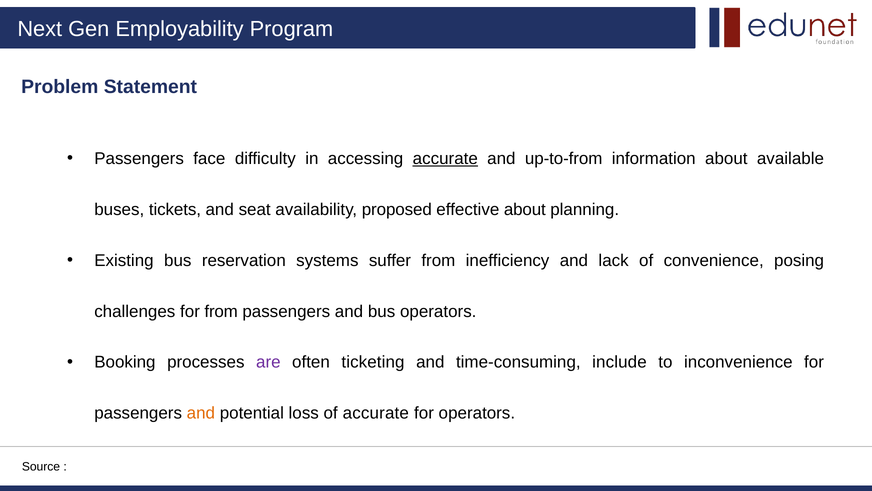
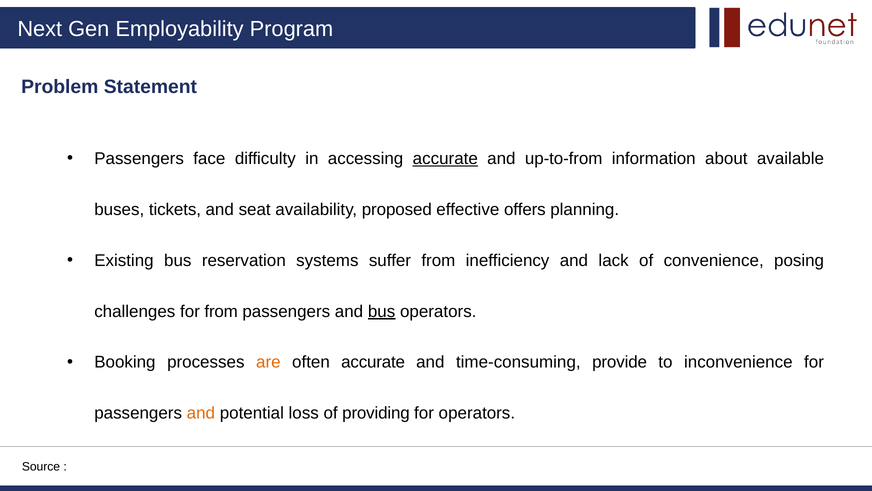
effective about: about -> offers
bus at (382, 311) underline: none -> present
are colour: purple -> orange
often ticketing: ticketing -> accurate
include: include -> provide
of accurate: accurate -> providing
